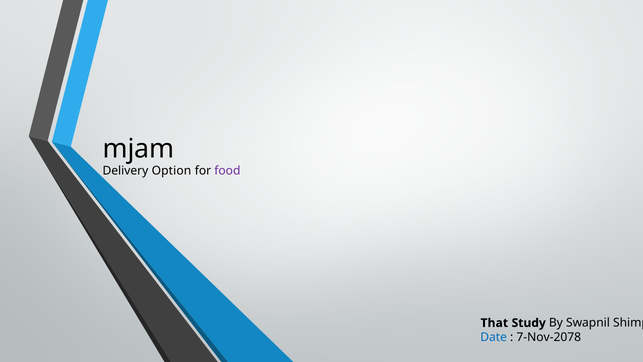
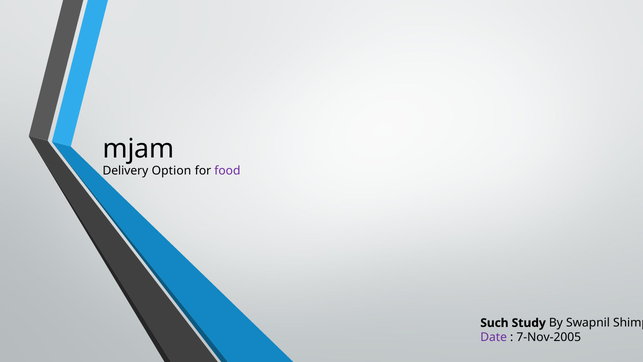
That: That -> Such
Date colour: blue -> purple
7-Nov-2078: 7-Nov-2078 -> 7-Nov-2005
